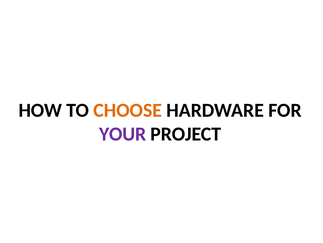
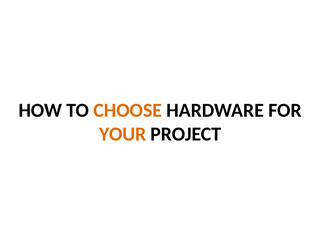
YOUR colour: purple -> orange
